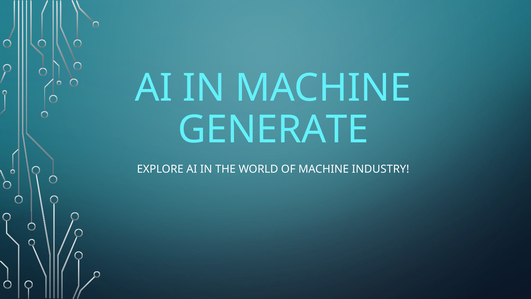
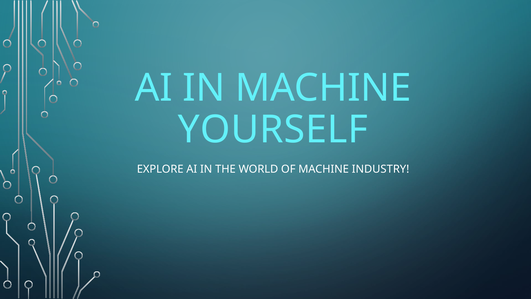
GENERATE: GENERATE -> YOURSELF
